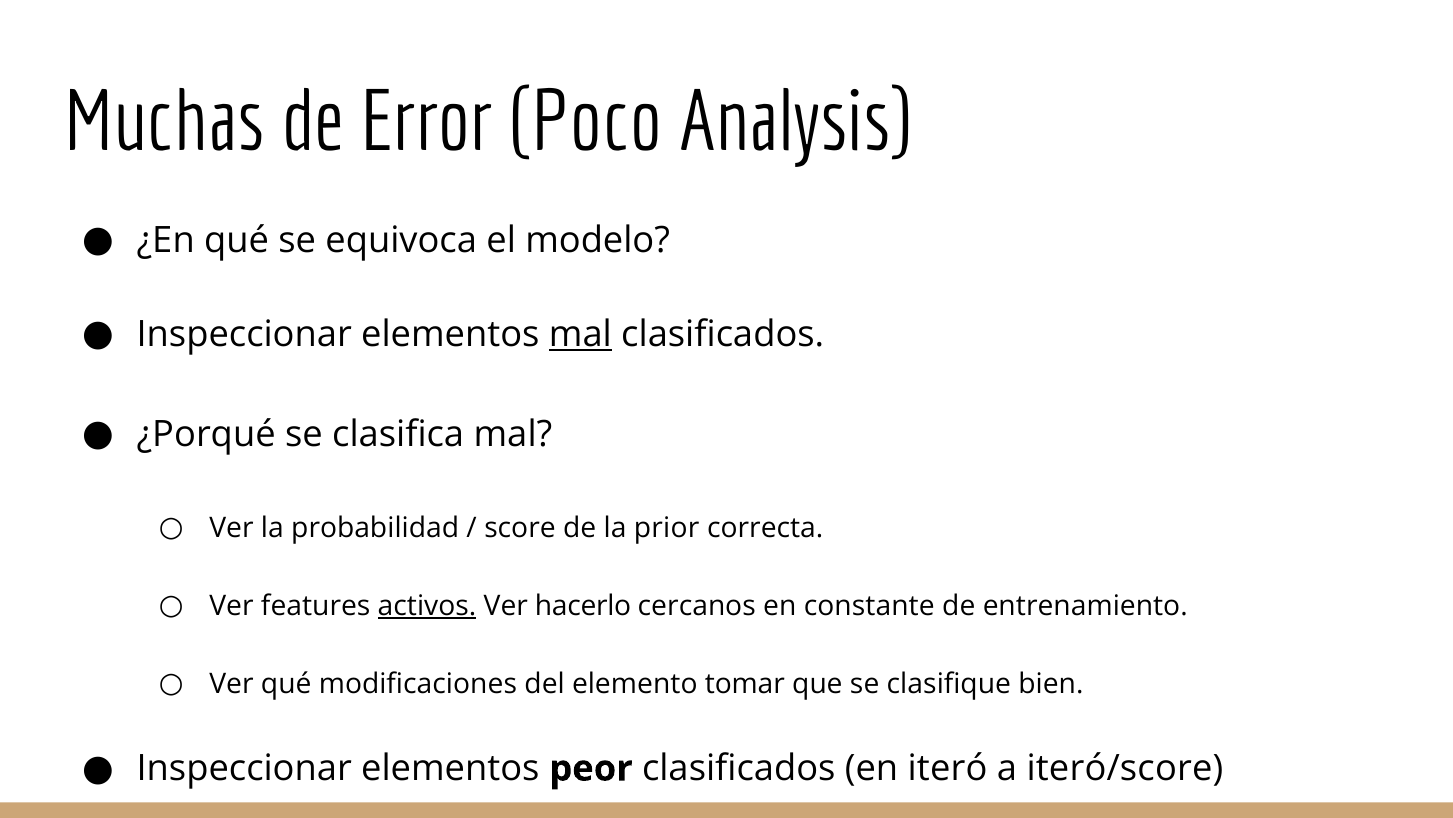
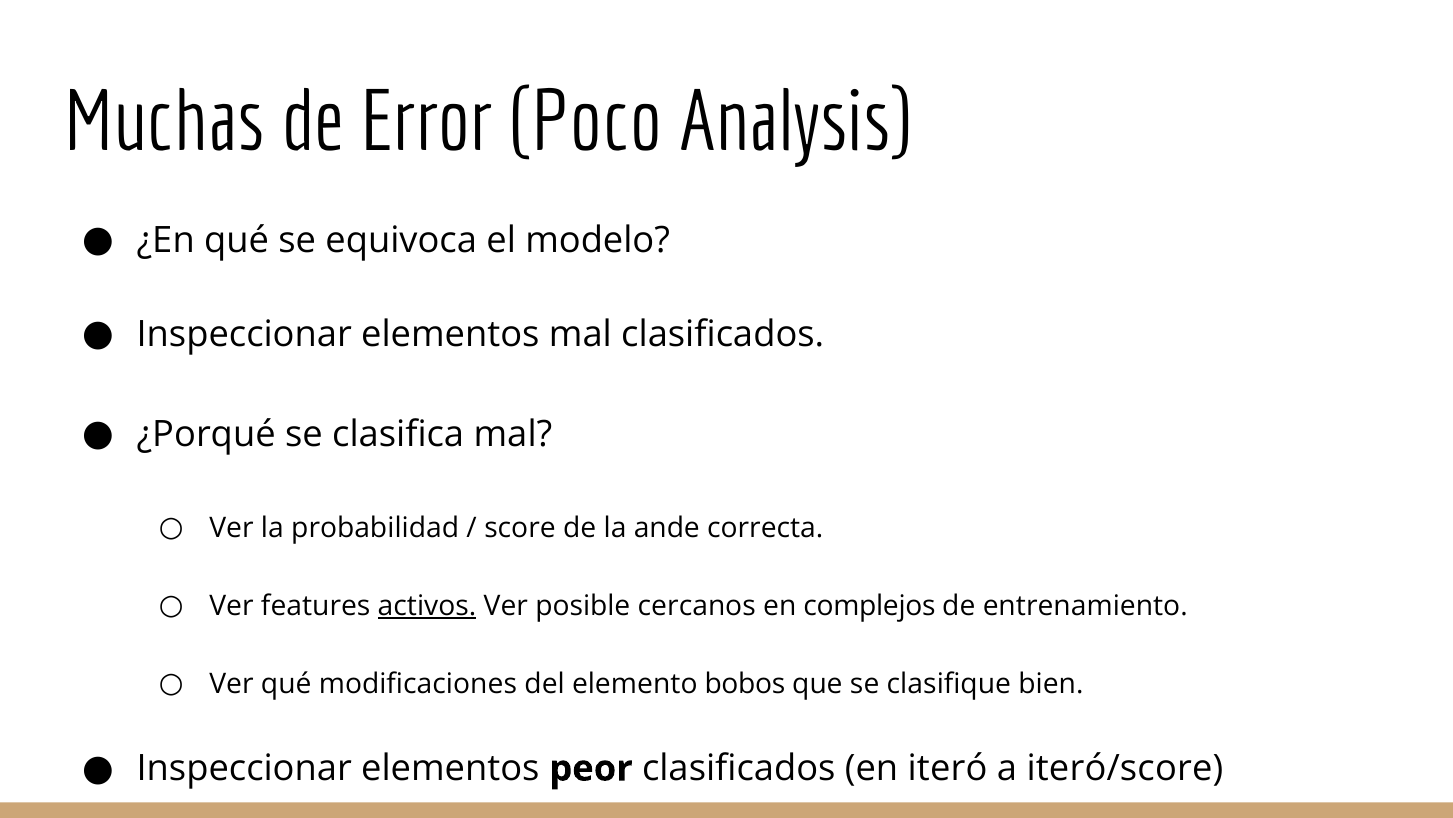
mal at (580, 334) underline: present -> none
prior: prior -> ande
hacerlo: hacerlo -> posible
constante: constante -> complejos
tomar: tomar -> bobos
